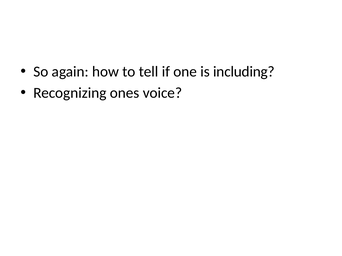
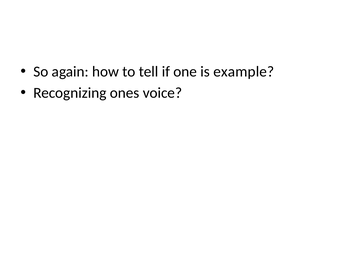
including: including -> example
